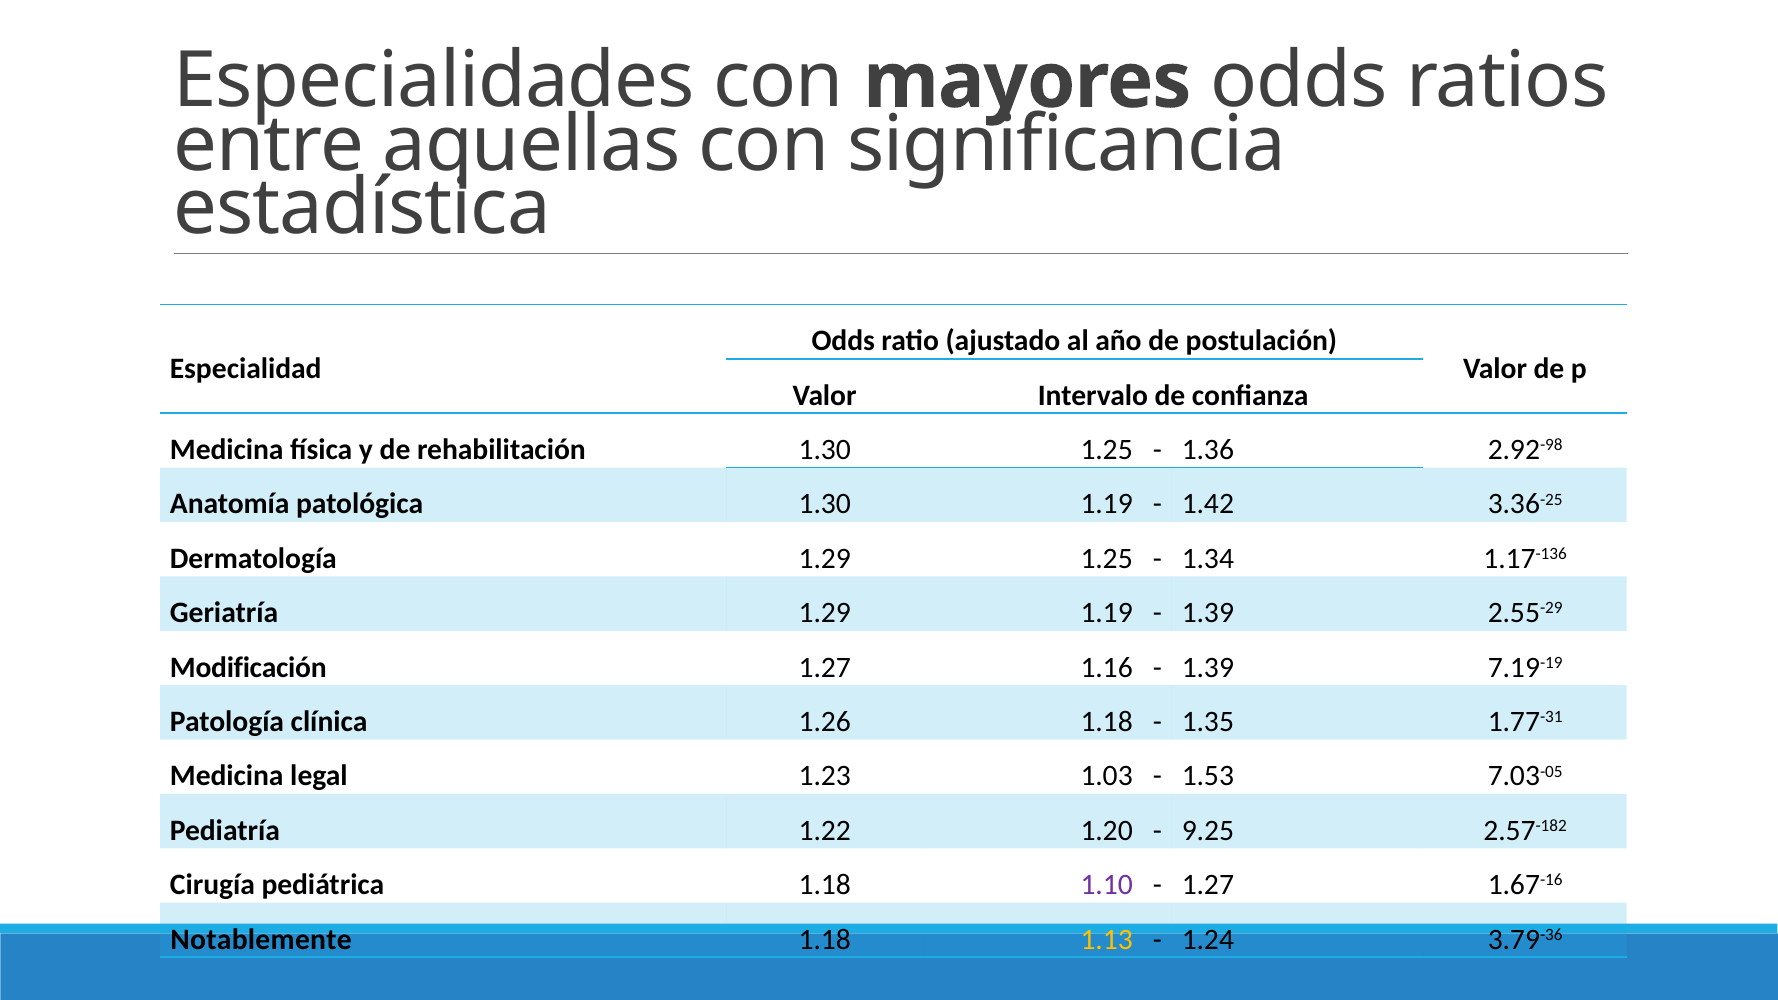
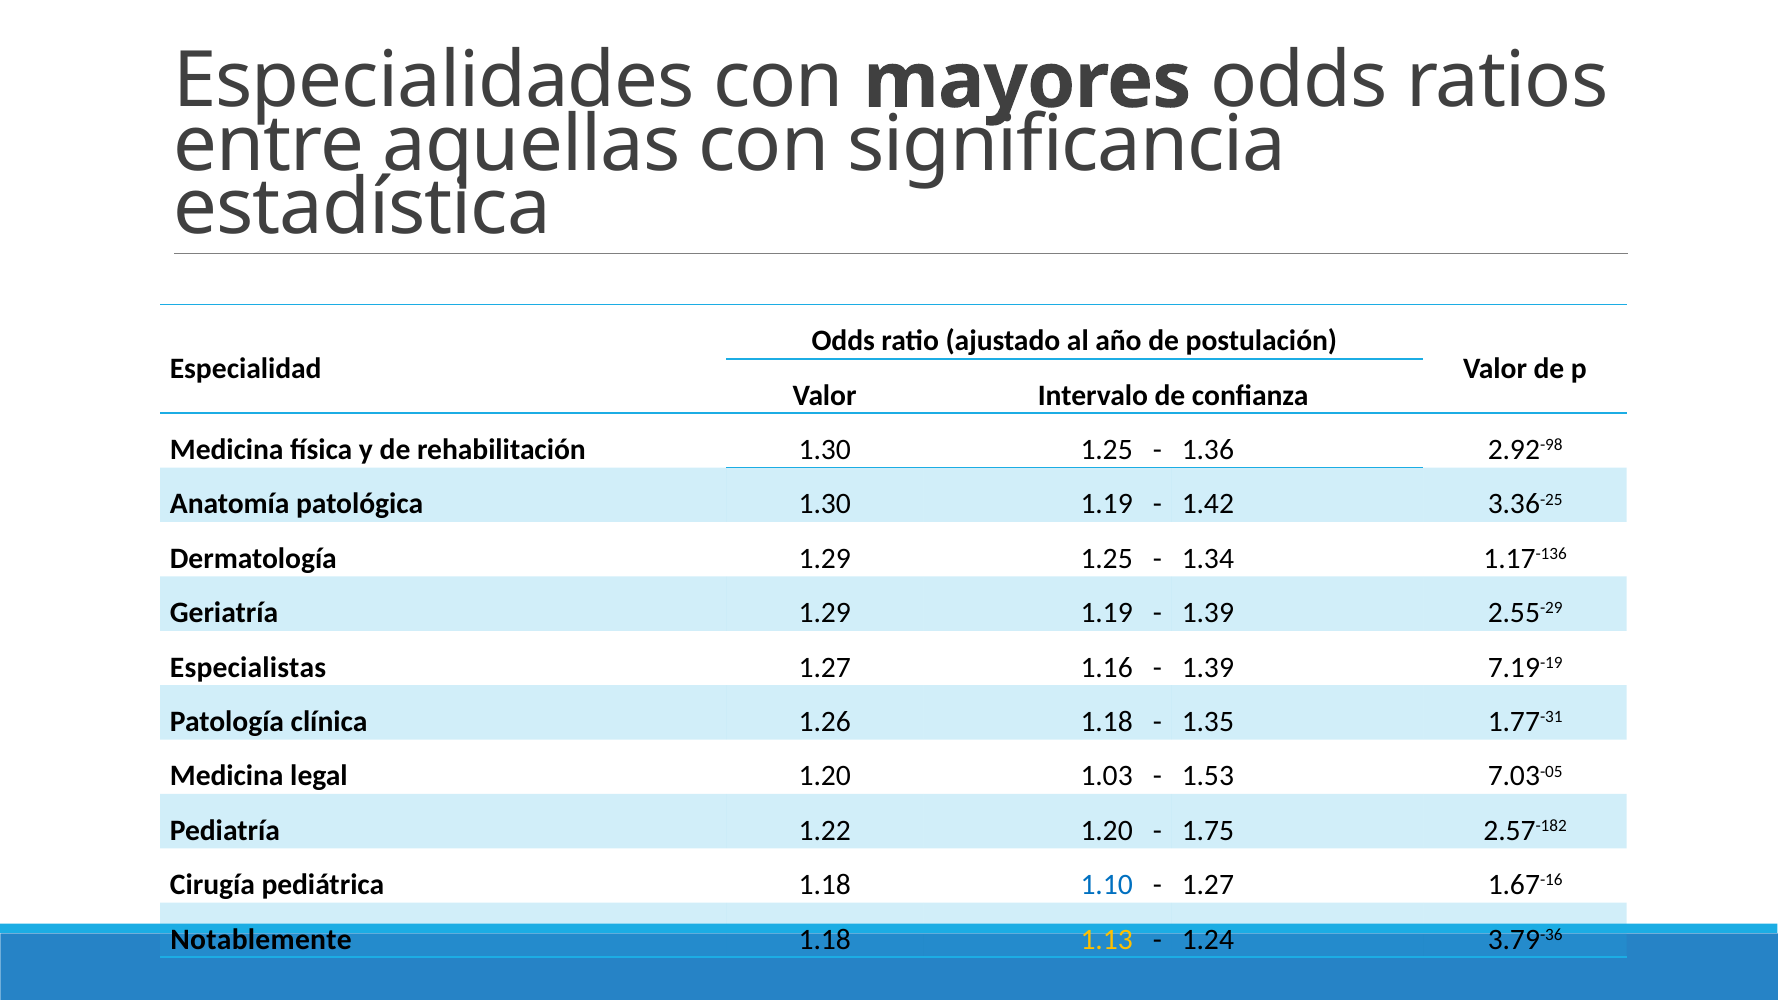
Modificación: Modificación -> Especialistas
legal 1.23: 1.23 -> 1.20
9.25: 9.25 -> 1.75
1.10 colour: purple -> blue
